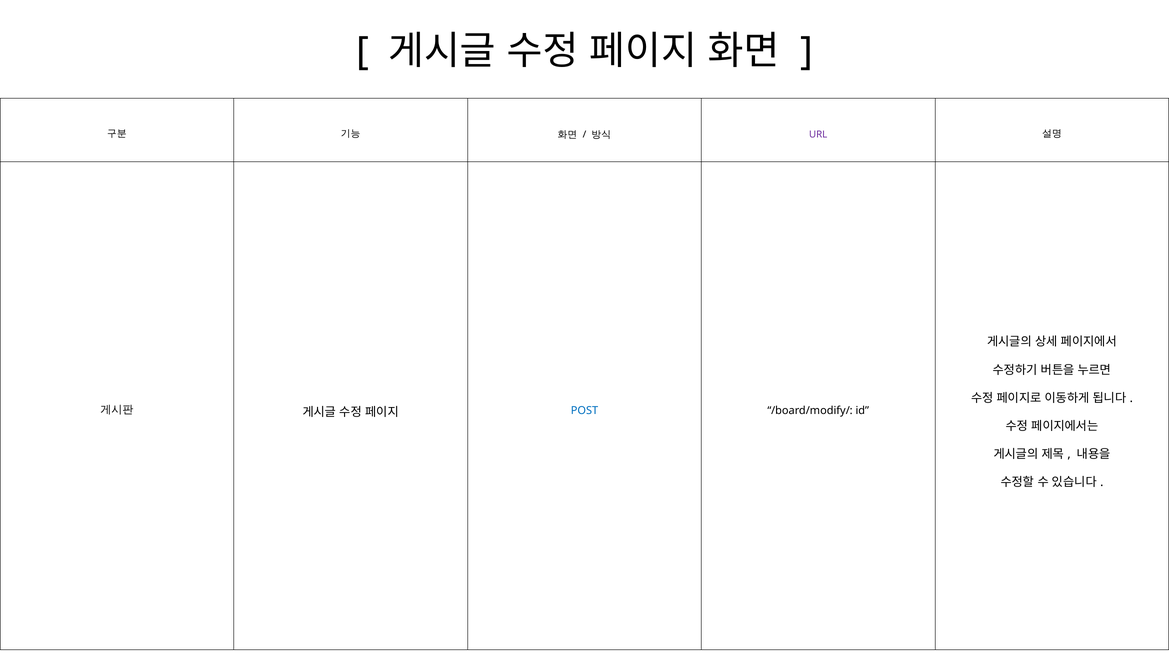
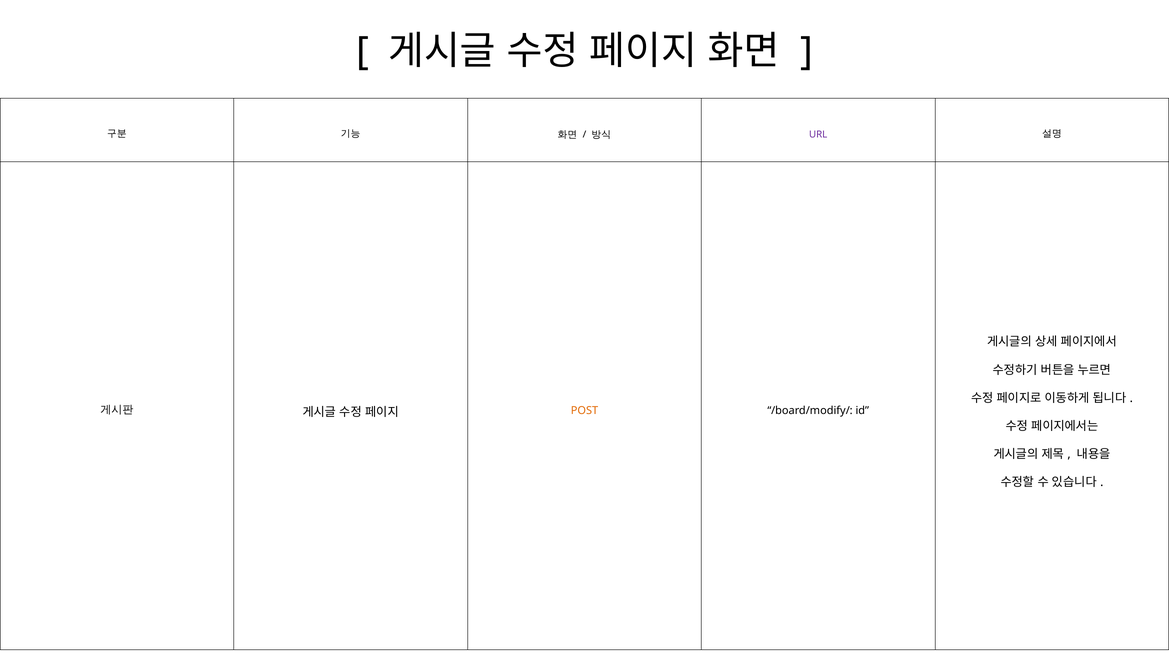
POST colour: blue -> orange
